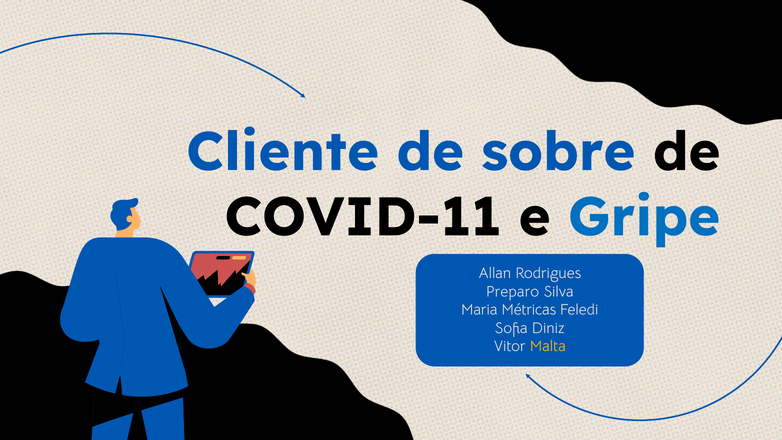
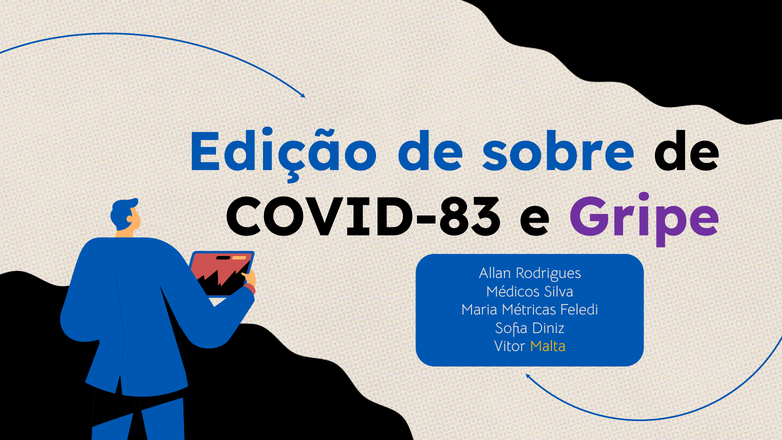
Cliente: Cliente -> Edição
COVID-11: COVID-11 -> COVID-83
Gripe colour: blue -> purple
Preparo: Preparo -> Médicos
